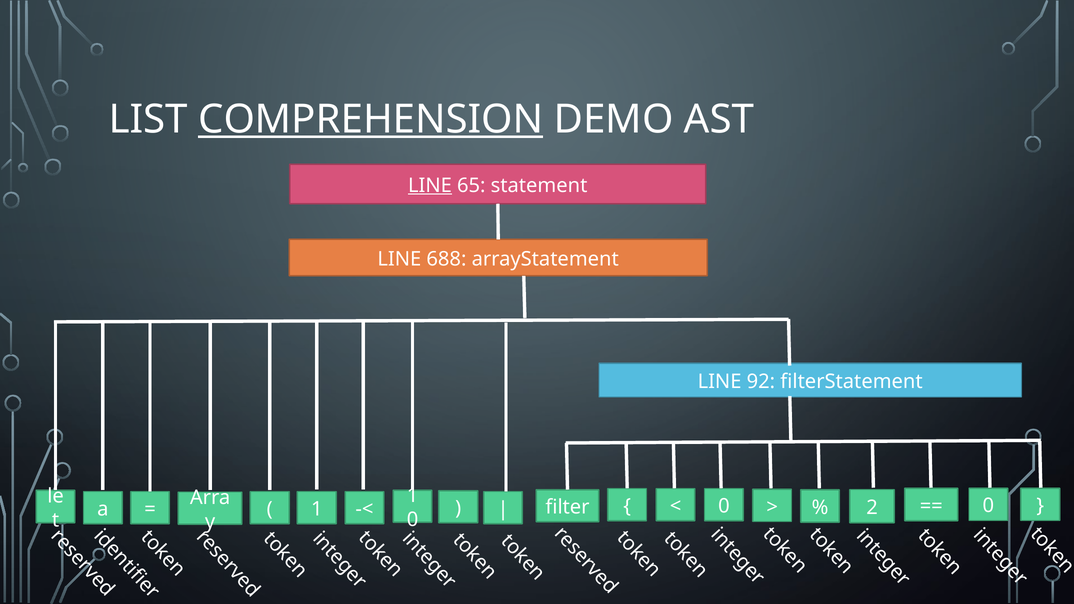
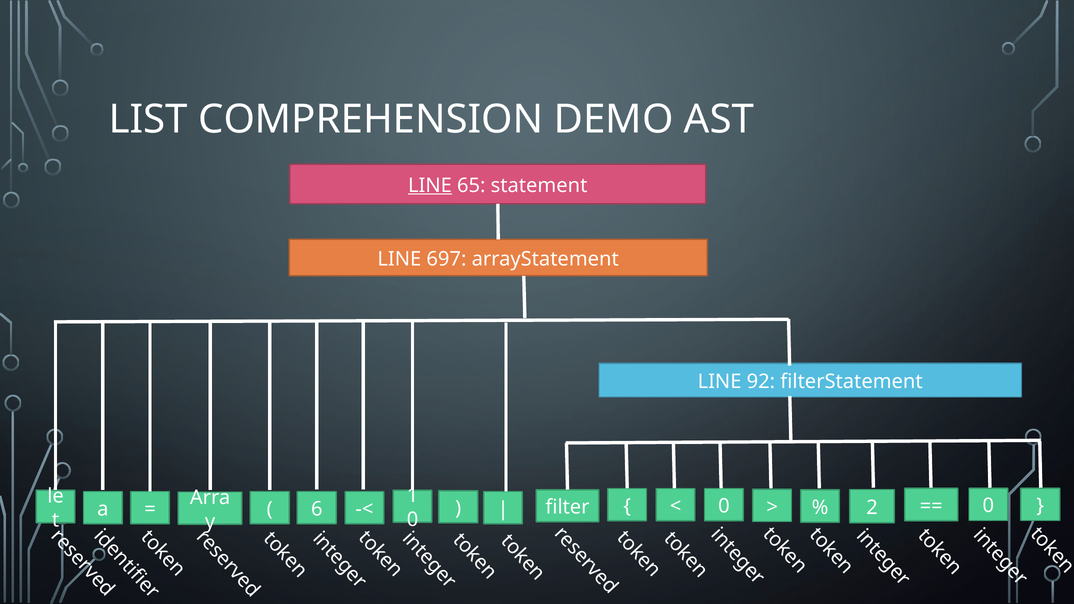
COMPREHENSION underline: present -> none
688: 688 -> 697
1 at (317, 509): 1 -> 6
